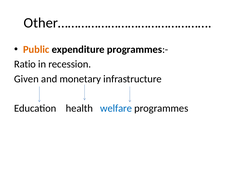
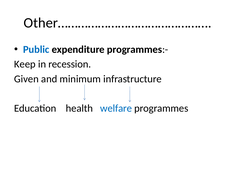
Public colour: orange -> blue
Ratio: Ratio -> Keep
monetary: monetary -> minimum
